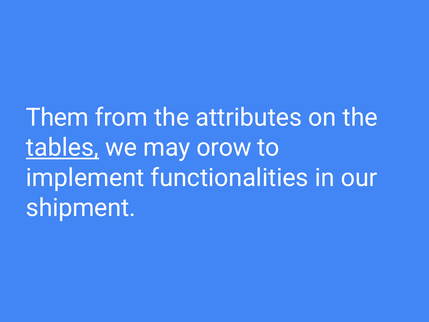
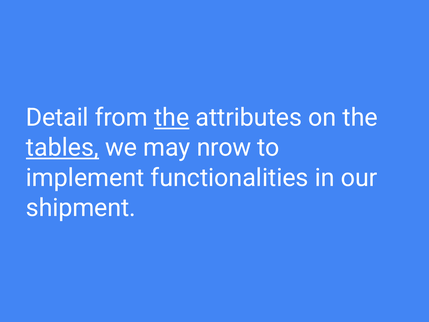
Them: Them -> Detail
the at (172, 118) underline: none -> present
orow: orow -> nrow
